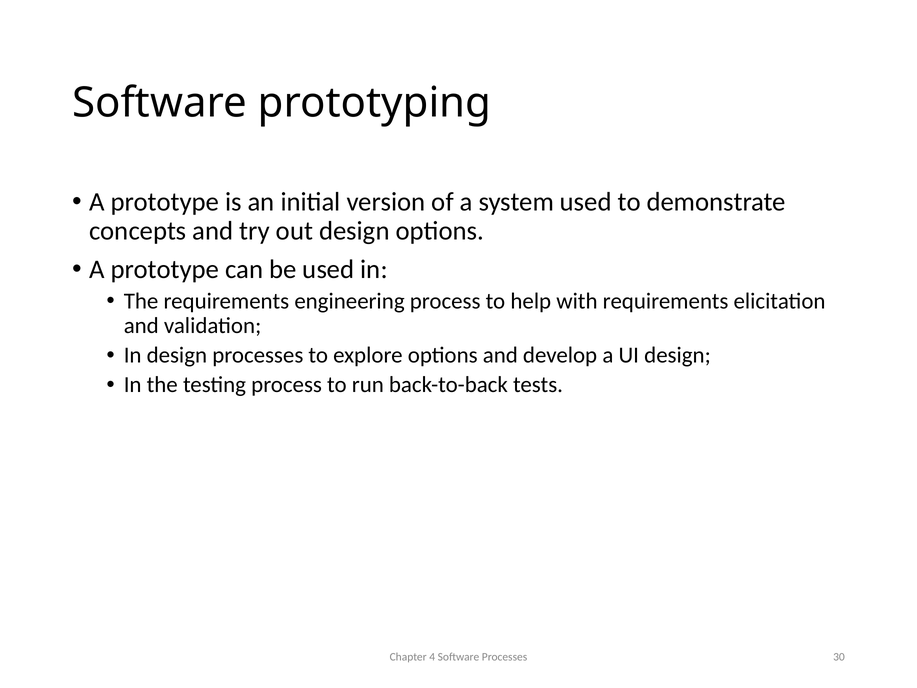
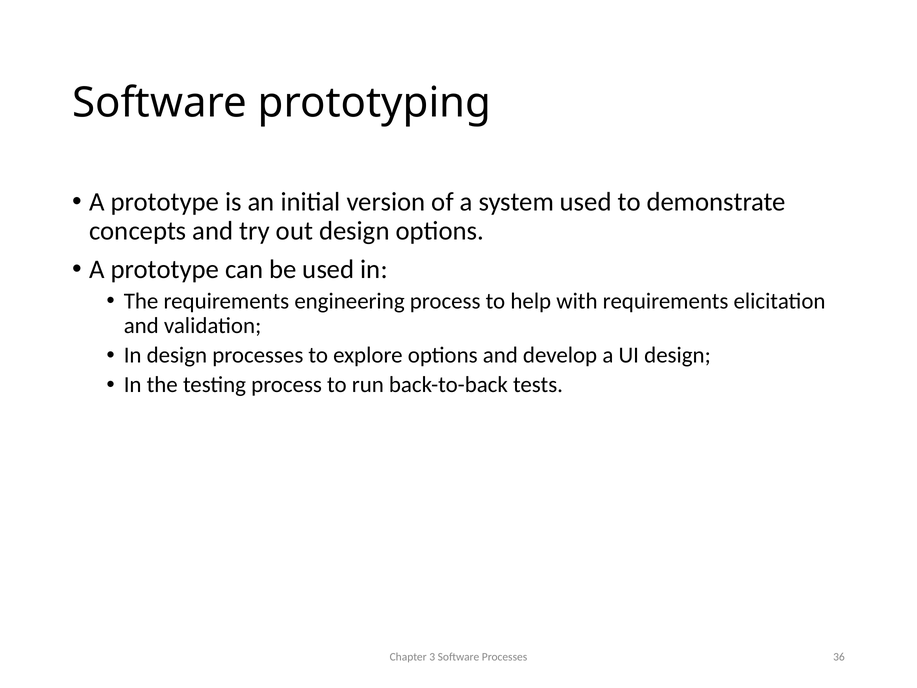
4: 4 -> 3
30: 30 -> 36
